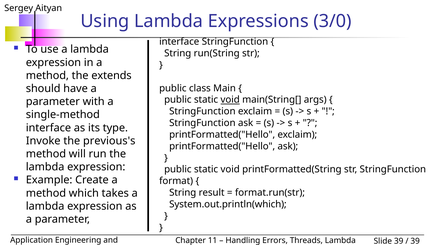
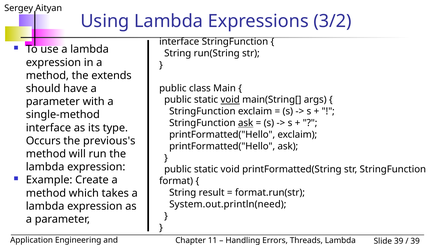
3/0: 3/0 -> 3/2
ask at (246, 123) underline: none -> present
Invoke: Invoke -> Occurs
System.out.println(which: System.out.println(which -> System.out.println(need
